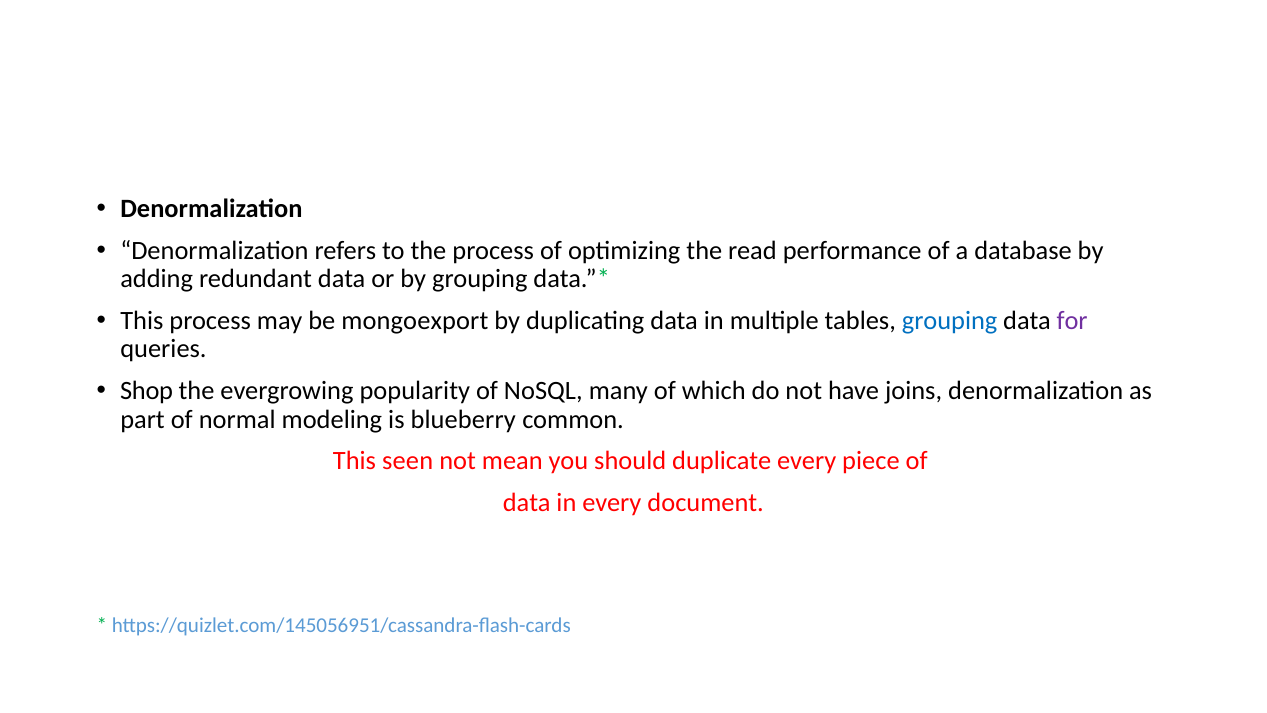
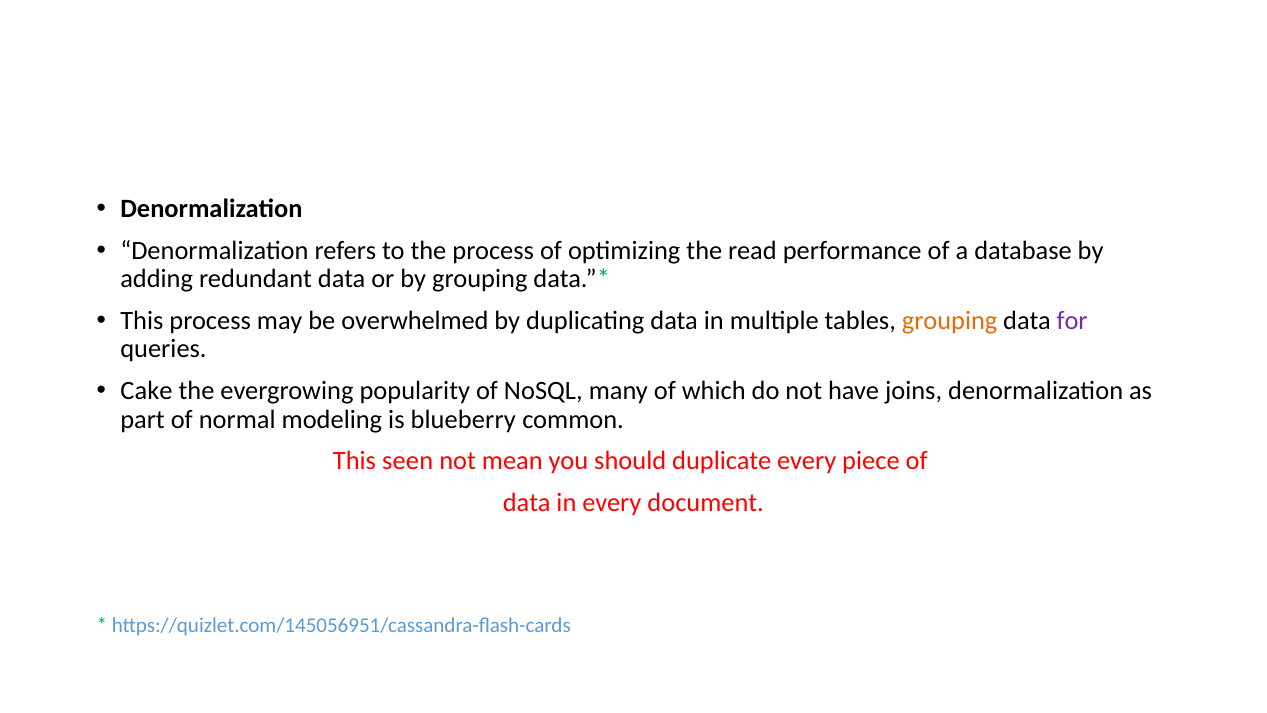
mongoexport: mongoexport -> overwhelmed
grouping at (950, 321) colour: blue -> orange
Shop: Shop -> Cake
